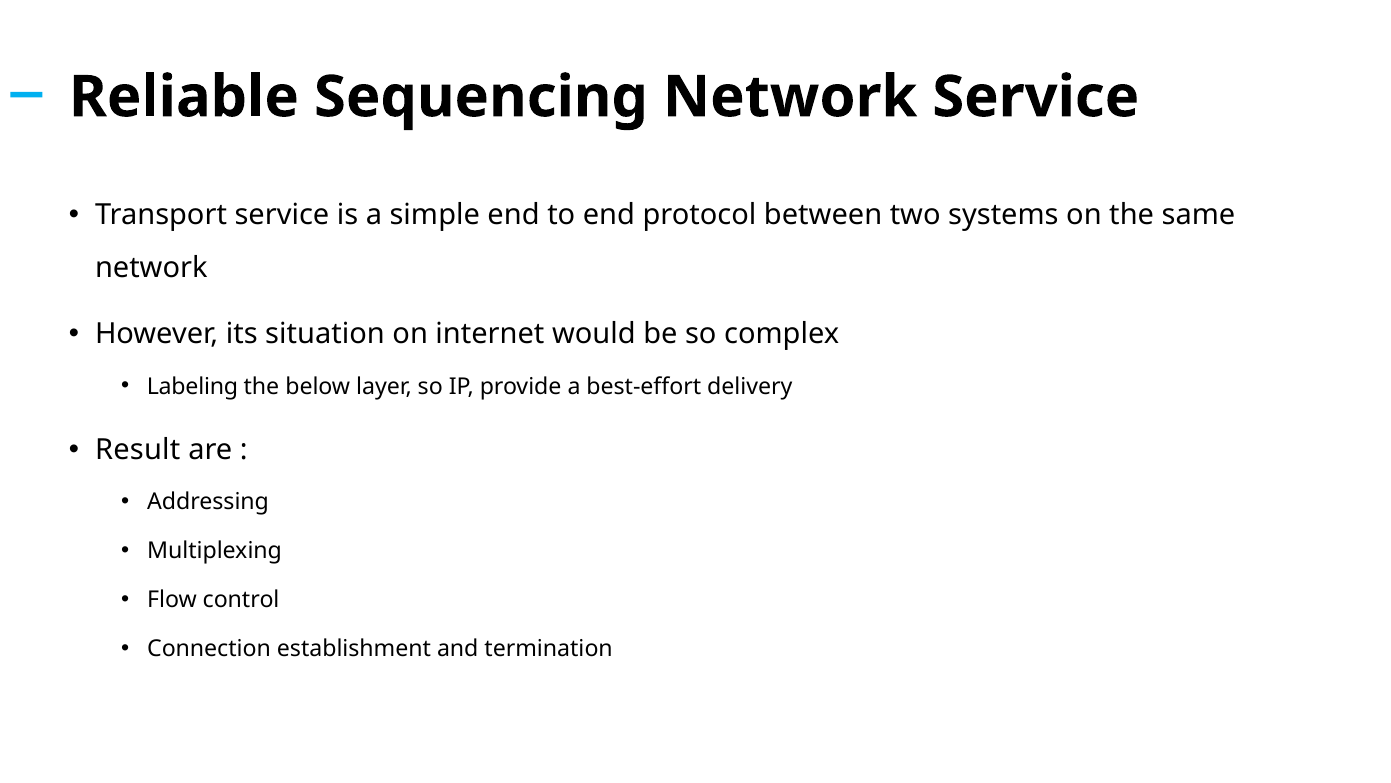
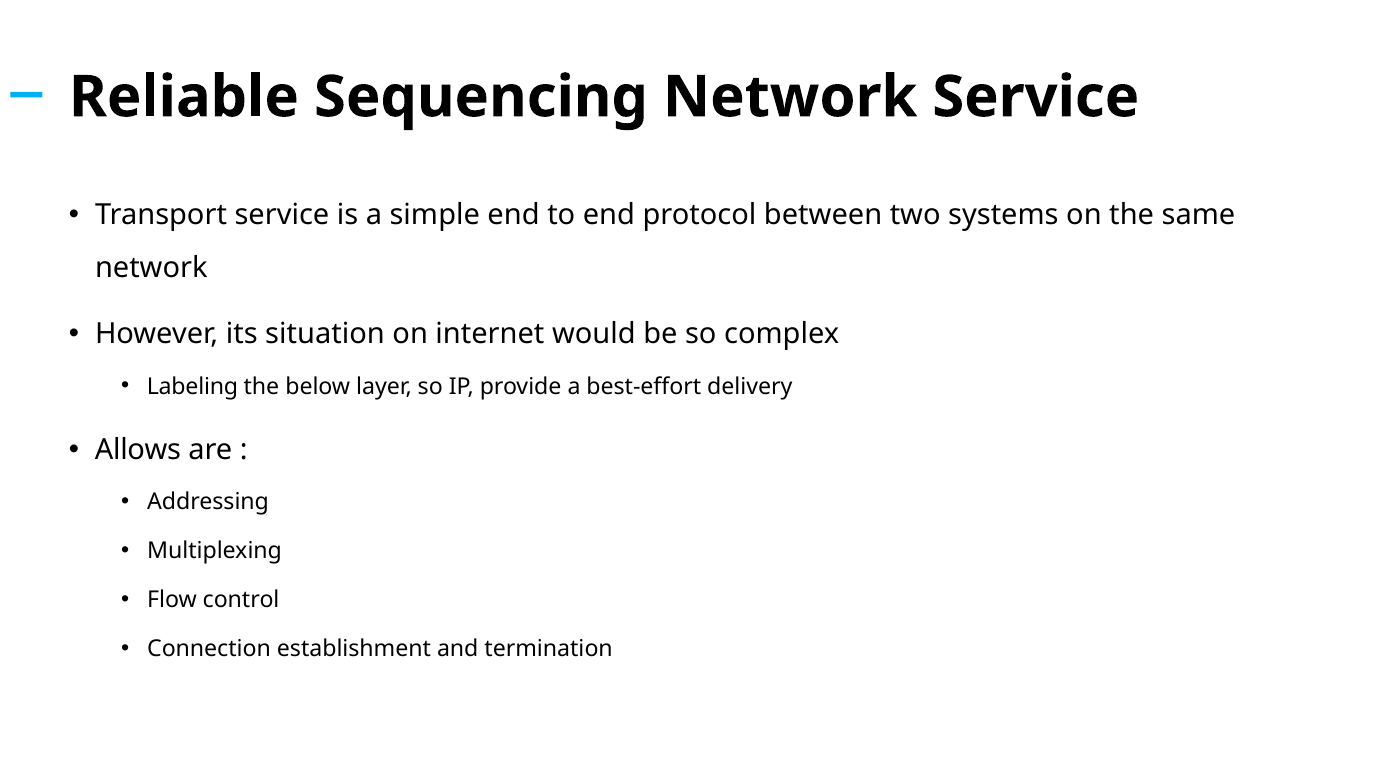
Result: Result -> Allows
